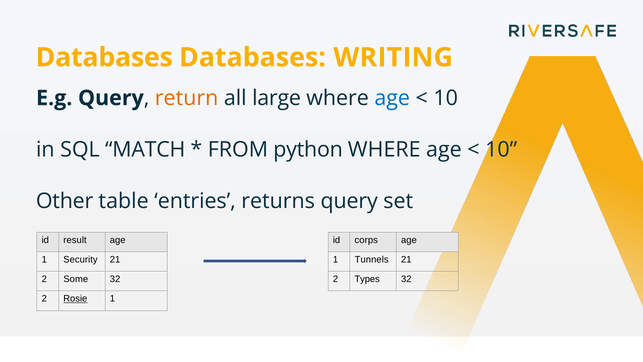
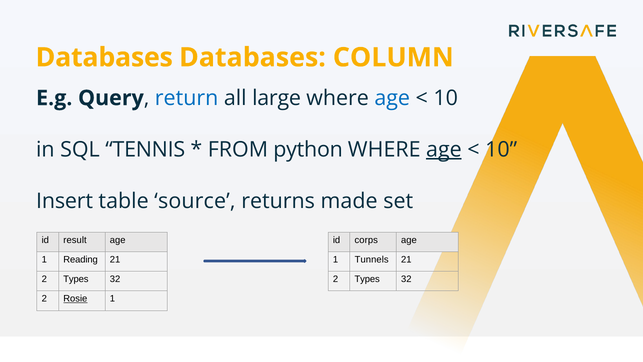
WRITING: WRITING -> COLUMN
return colour: orange -> blue
MATCH: MATCH -> TENNIS
age at (444, 149) underline: none -> present
Other: Other -> Insert
entries: entries -> source
returns query: query -> made
Security: Security -> Reading
Some at (76, 279): Some -> Types
